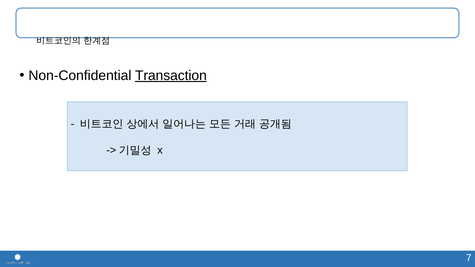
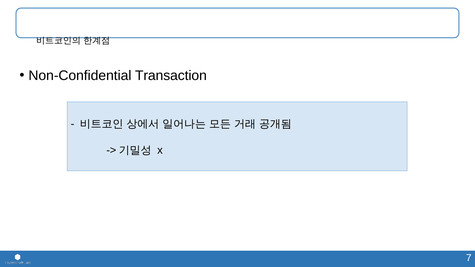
Transaction underline: present -> none
